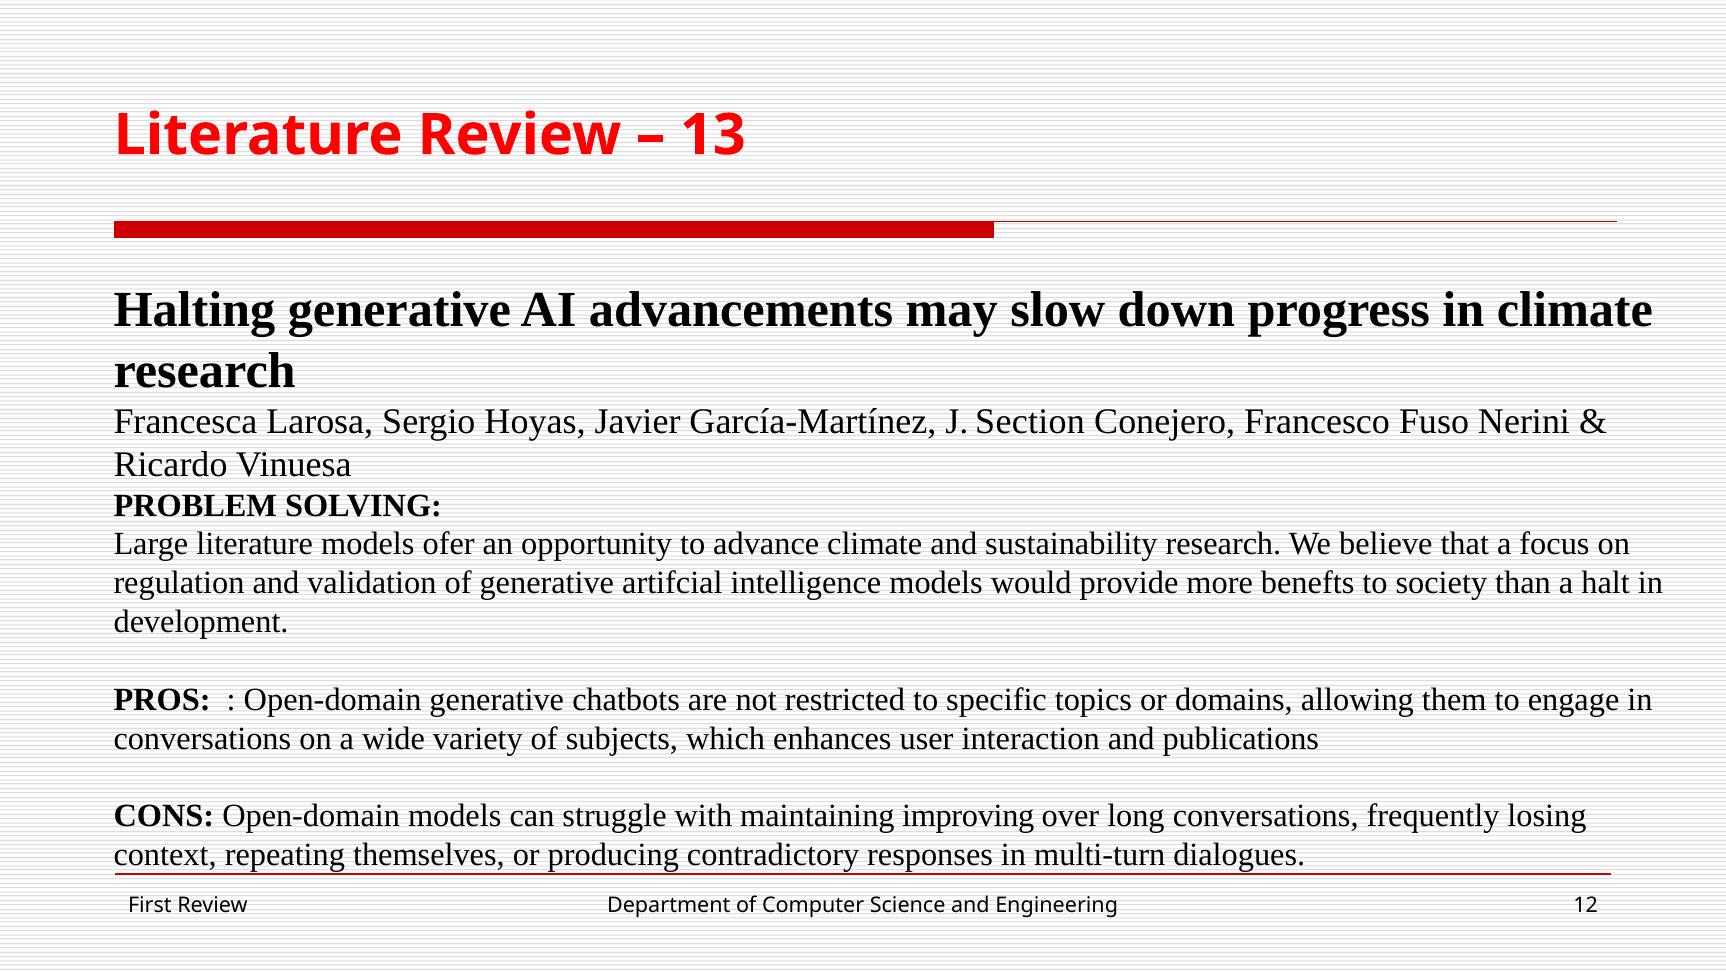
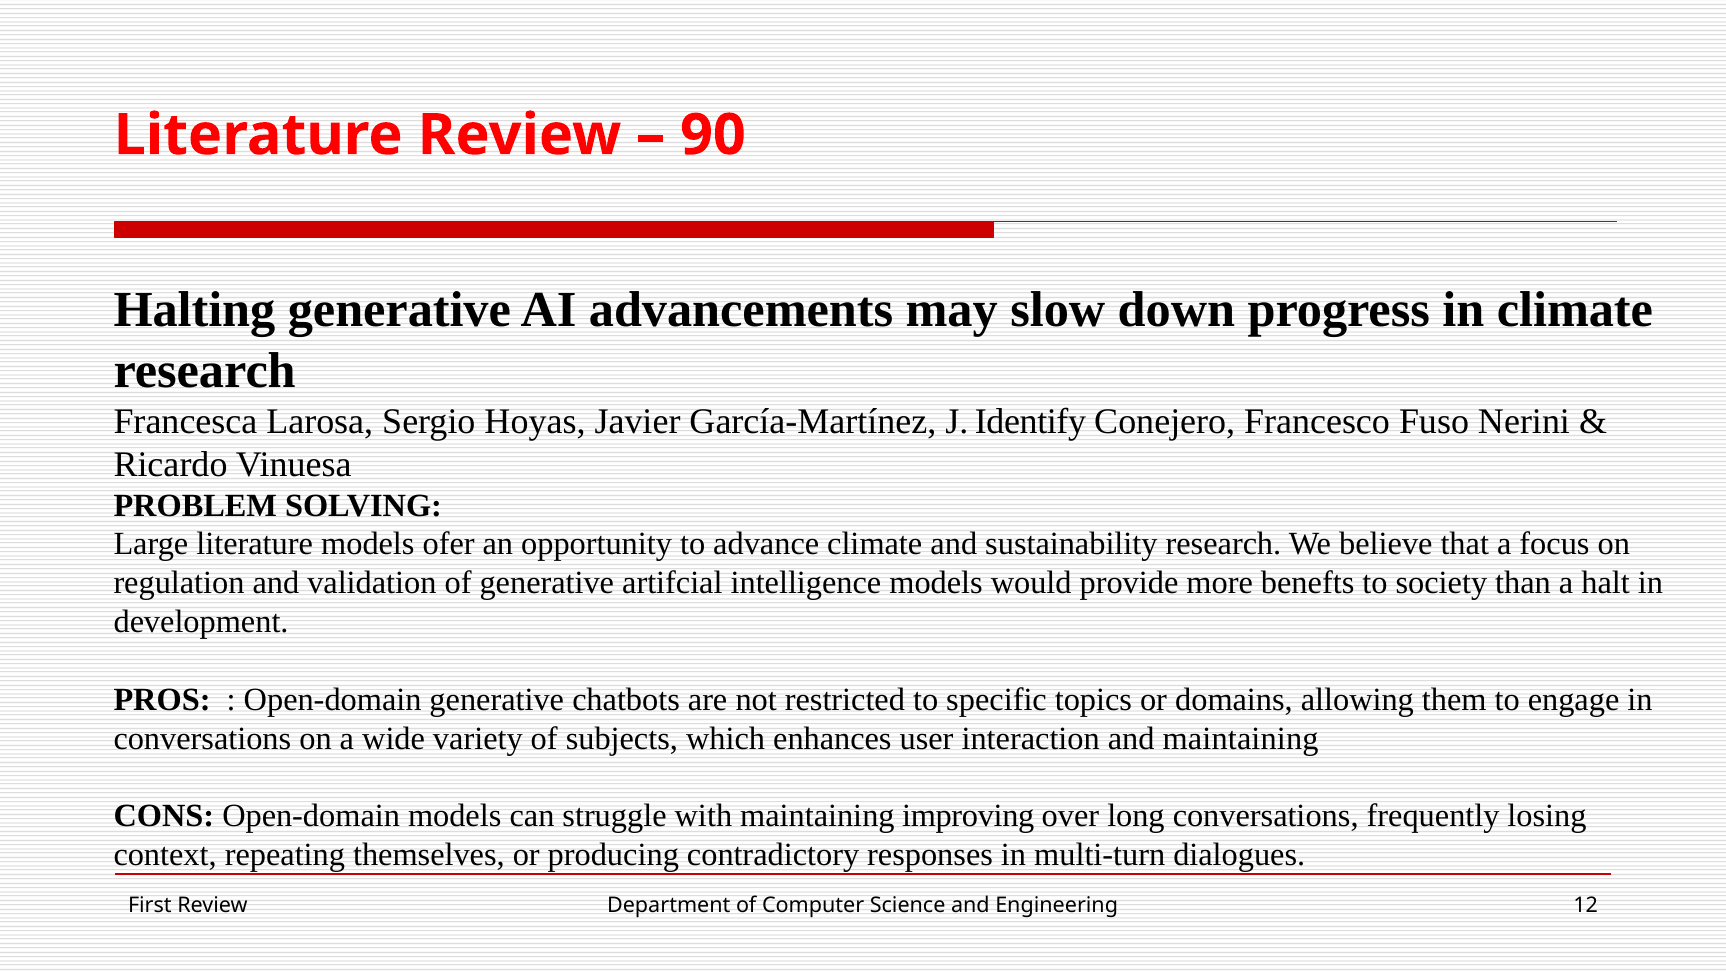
13: 13 -> 90
Section: Section -> Identify
and publications: publications -> maintaining
